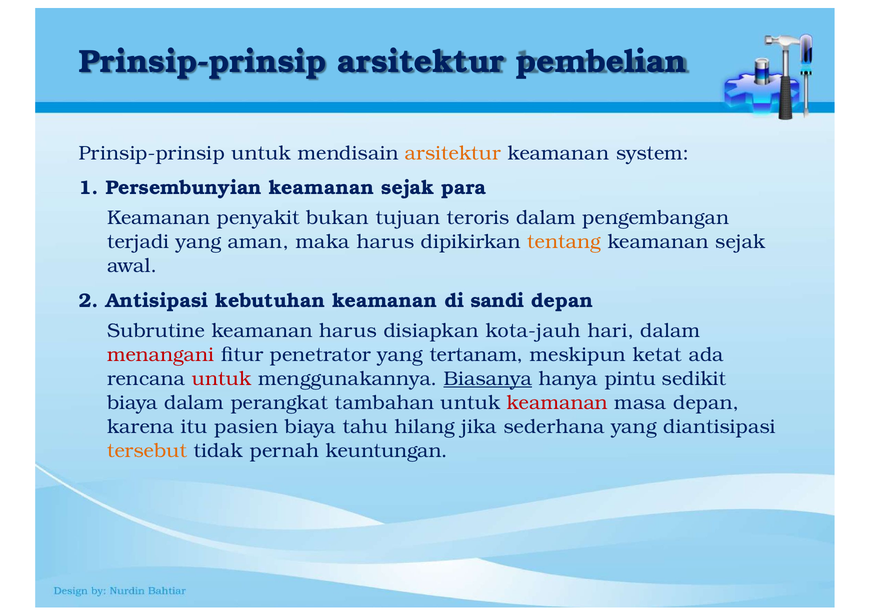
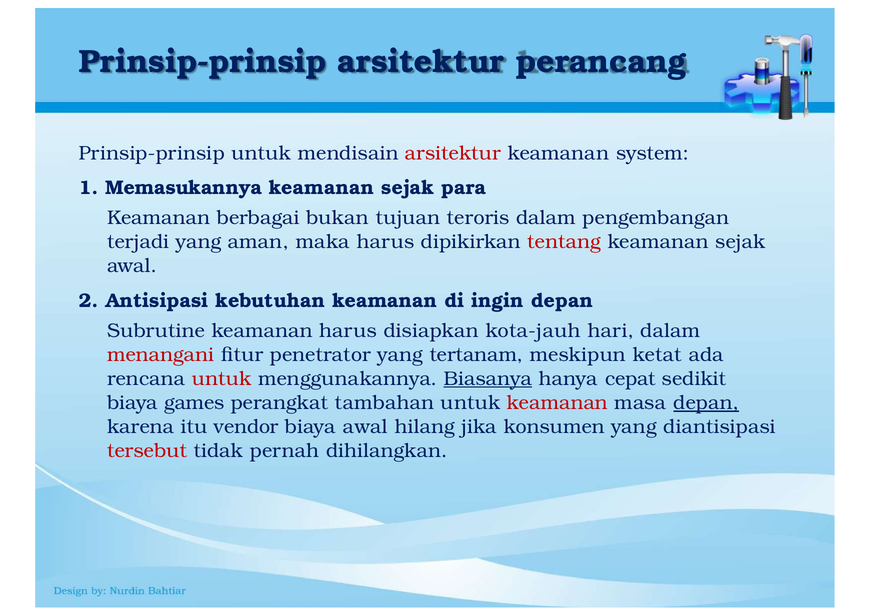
pembelian: pembelian -> perancang
arsitektur at (453, 153) colour: orange -> red
Persembunyian: Persembunyian -> Memasukannya
penyakit: penyakit -> berbagai
tentang colour: orange -> red
sandi: sandi -> ingin
pintu: pintu -> cepat
biaya dalam: dalam -> games
depan at (706, 403) underline: none -> present
pasien: pasien -> vendor
biaya tahu: tahu -> awal
sederhana: sederhana -> konsumen
tersebut colour: orange -> red
keuntungan: keuntungan -> dihilangkan
